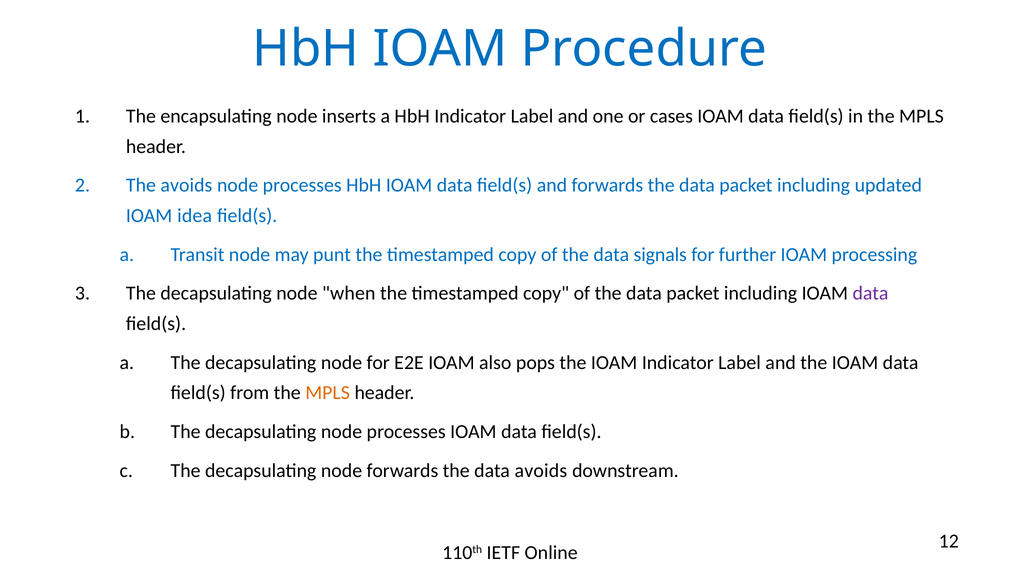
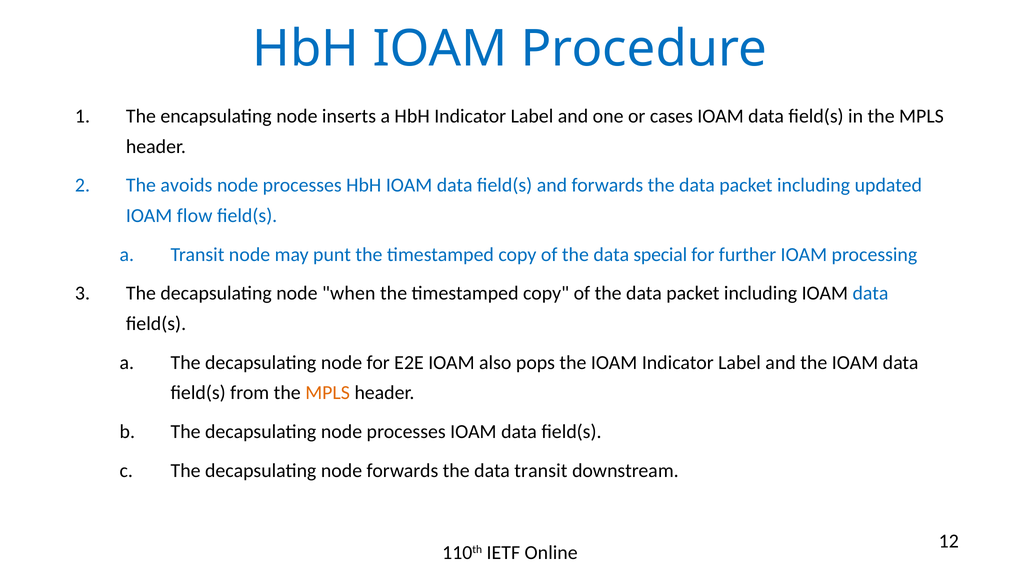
idea: idea -> flow
signals: signals -> special
data at (870, 293) colour: purple -> blue
data avoids: avoids -> transit
